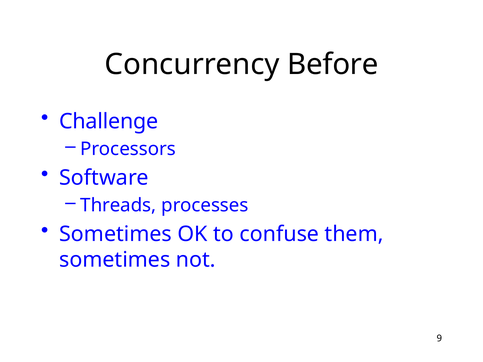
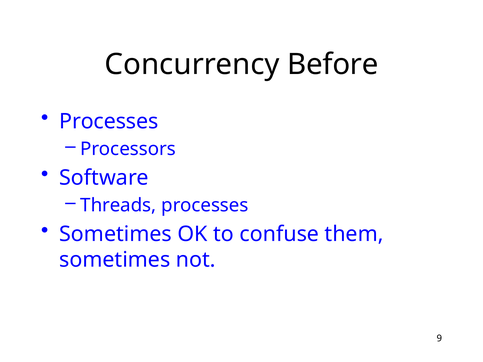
Challenge at (109, 121): Challenge -> Processes
